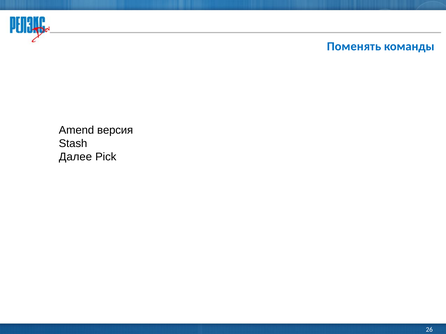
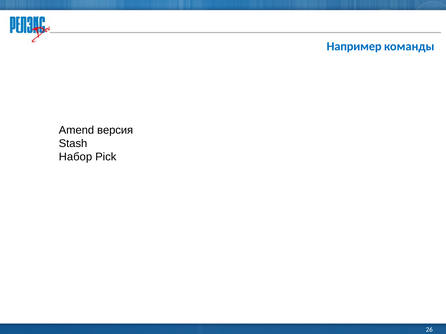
Поменять: Поменять -> Например
Далее: Далее -> Набор
